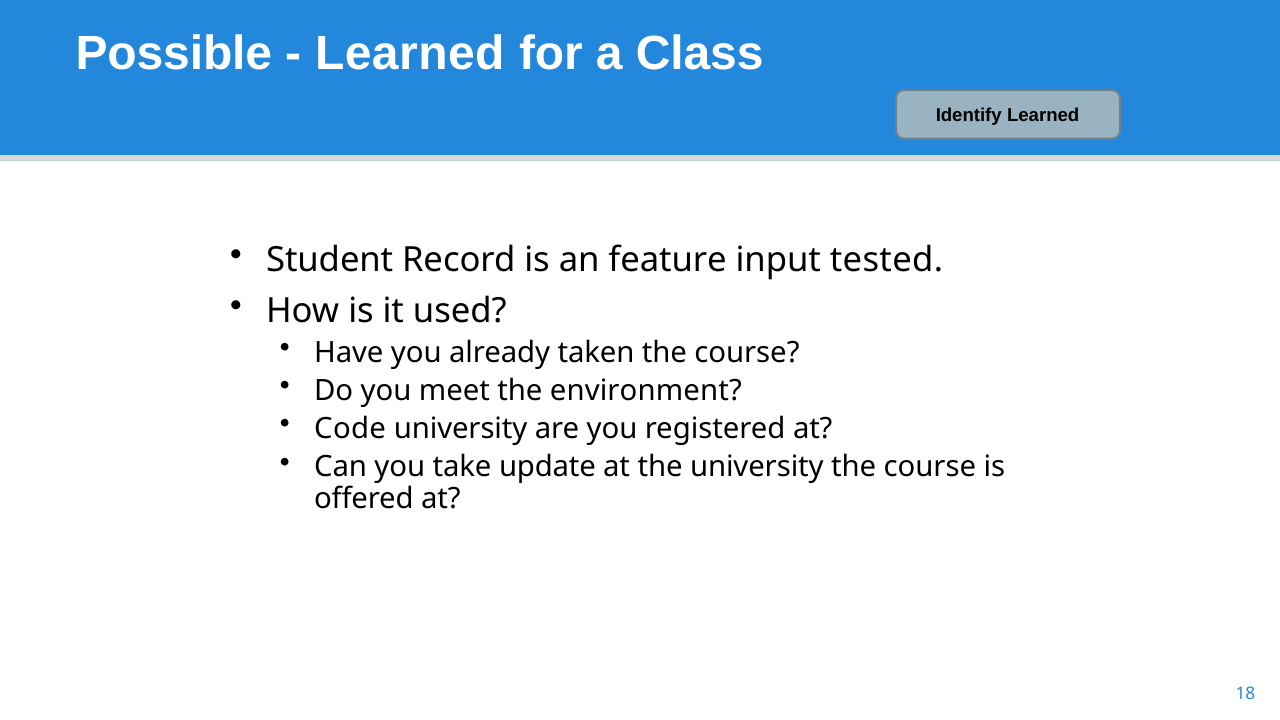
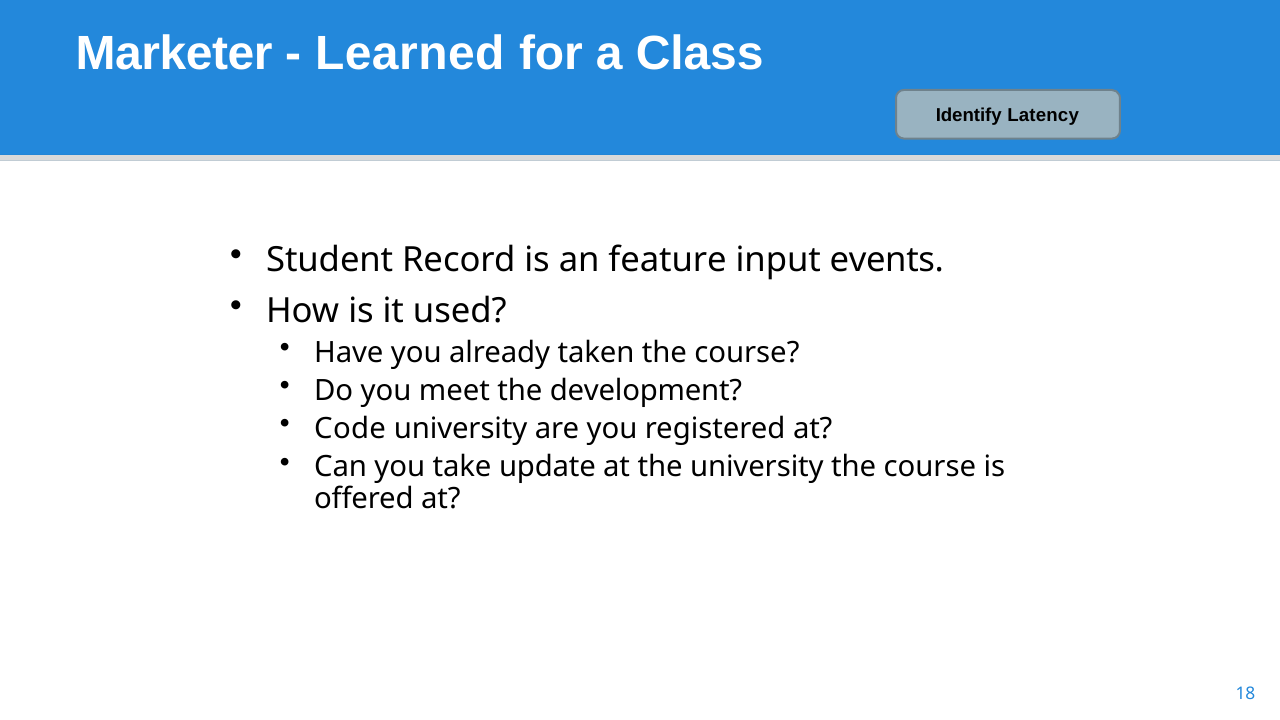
Possible: Possible -> Marketer
Identify Learned: Learned -> Latency
tested: tested -> events
environment: environment -> development
